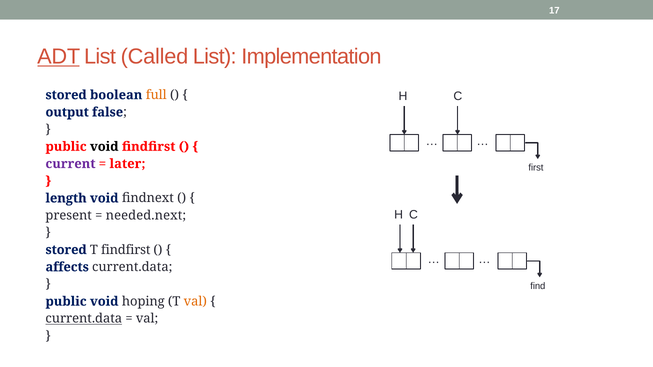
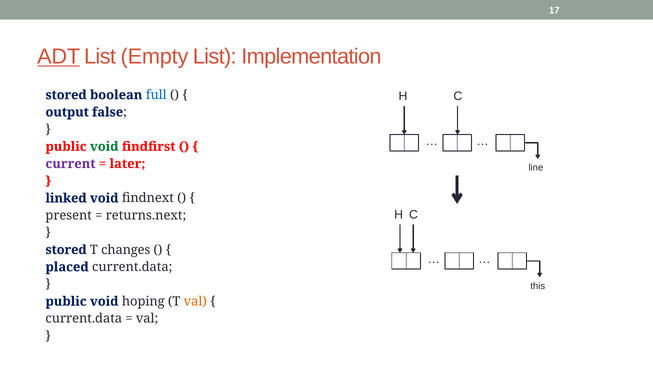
Called: Called -> Empty
full colour: orange -> blue
void at (104, 147) colour: black -> green
first: first -> line
length: length -> linked
needed.next: needed.next -> returns.next
T findfirst: findfirst -> changes
affects: affects -> placed
find: find -> this
current.data at (84, 319) underline: present -> none
